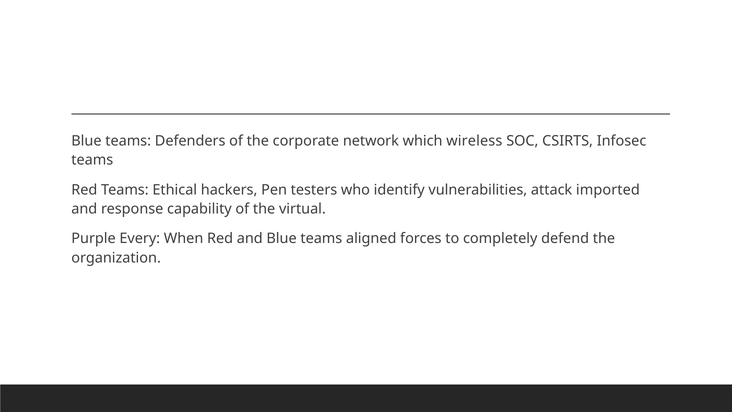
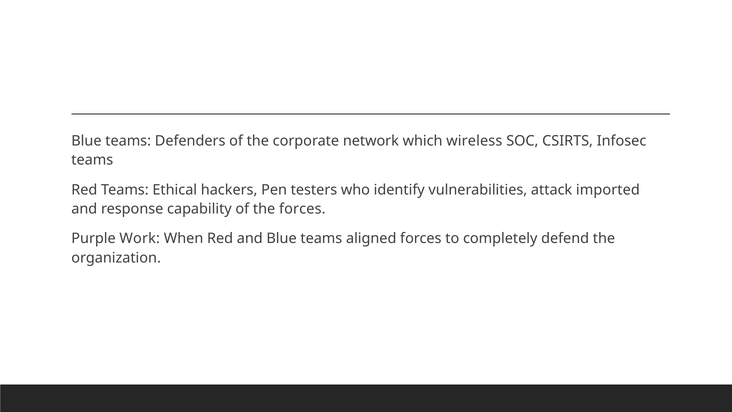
the virtual: virtual -> forces
Every: Every -> Work
